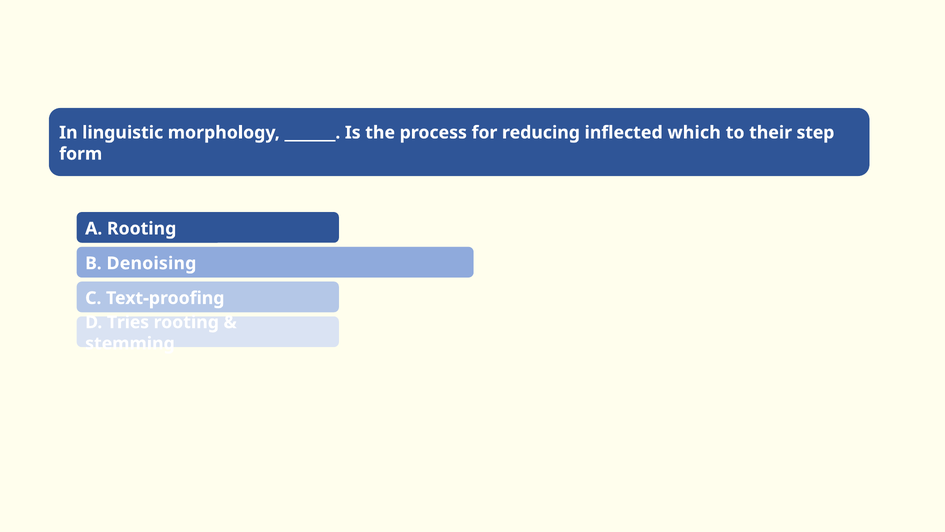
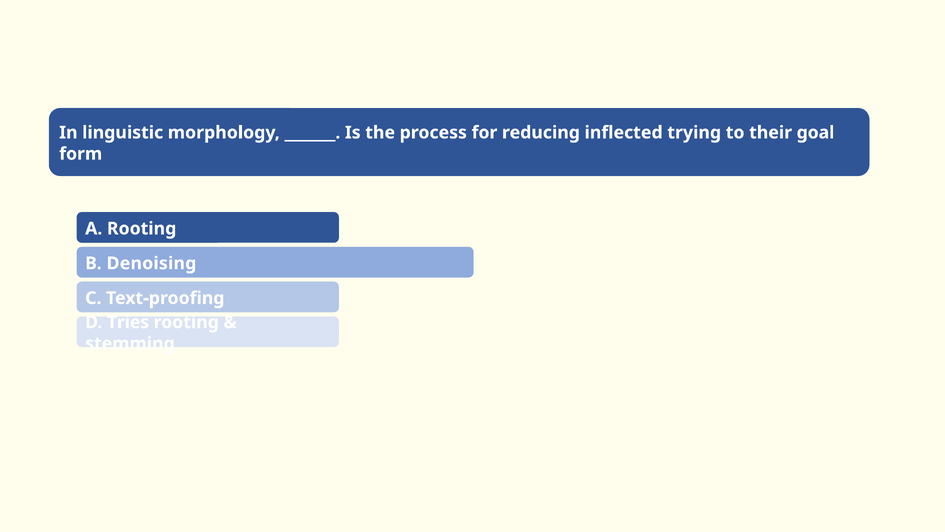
which: which -> trying
step: step -> goal
